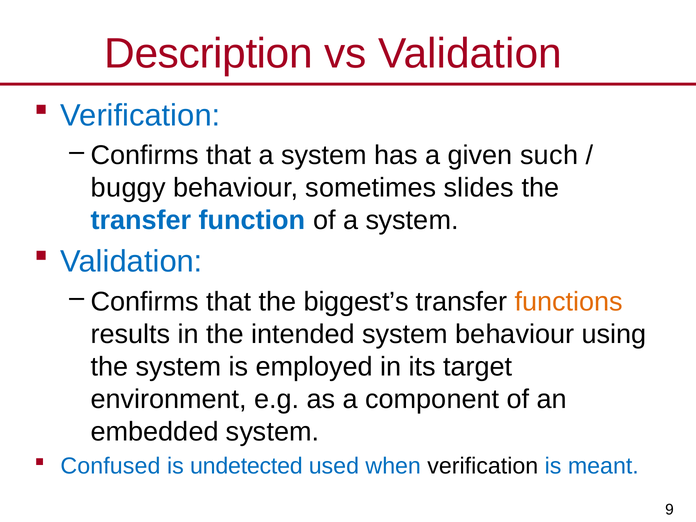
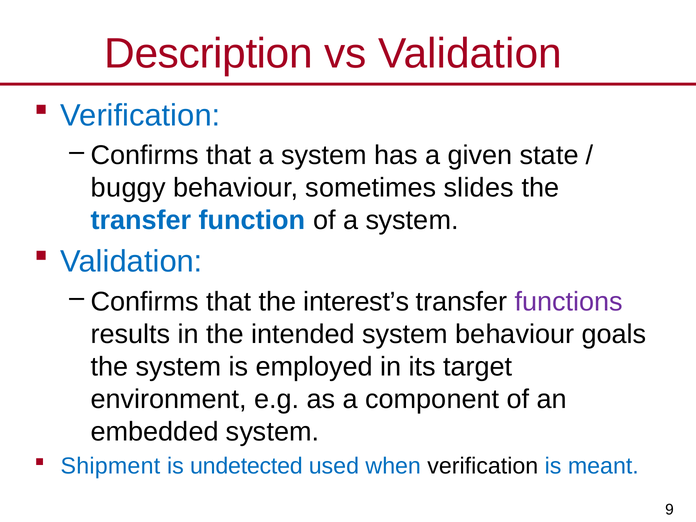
such: such -> state
biggest’s: biggest’s -> interest’s
functions colour: orange -> purple
using: using -> goals
Confused: Confused -> Shipment
